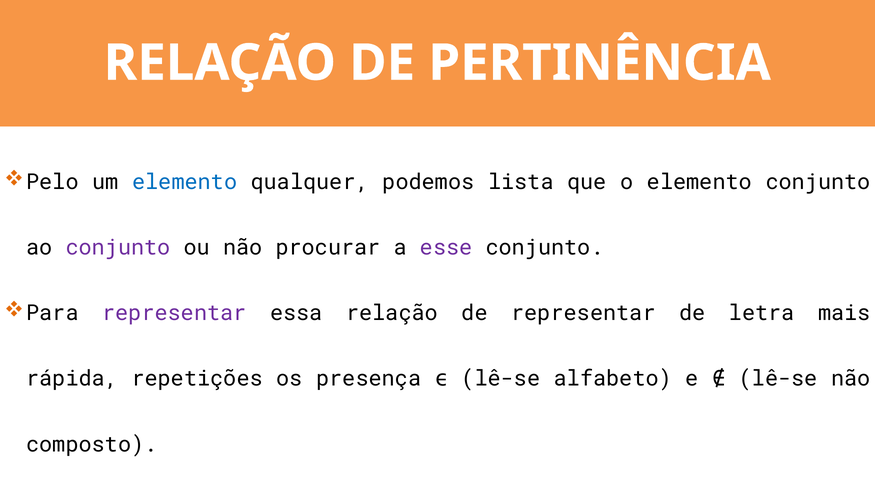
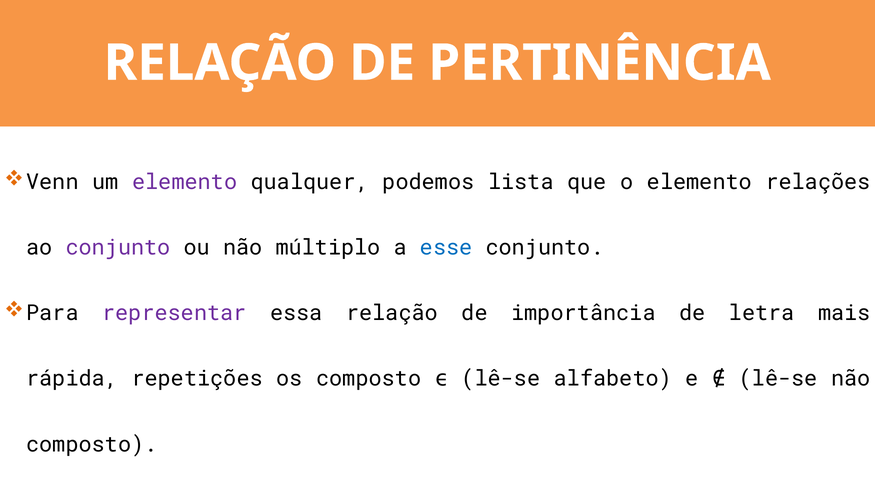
Pelo: Pelo -> Venn
elemento at (185, 182) colour: blue -> purple
elemento conjunto: conjunto -> relações
procurar: procurar -> múltiplo
esse colour: purple -> blue
de representar: representar -> importância
os presença: presença -> composto
